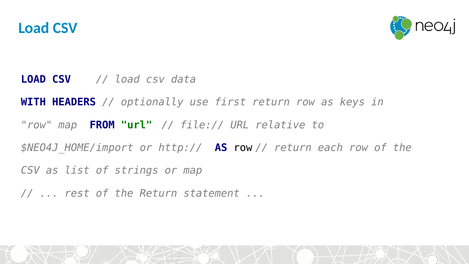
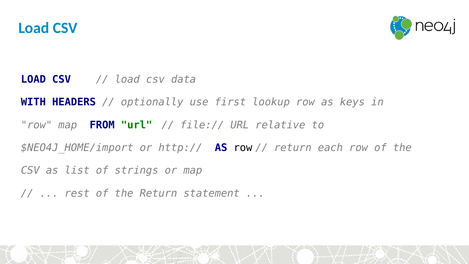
first return: return -> lookup
